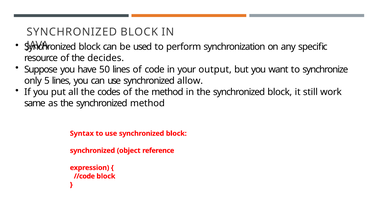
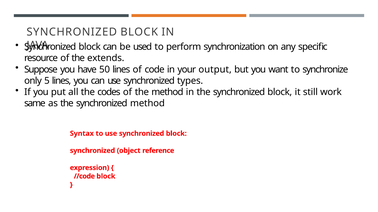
decides: decides -> extends
allow: allow -> types
